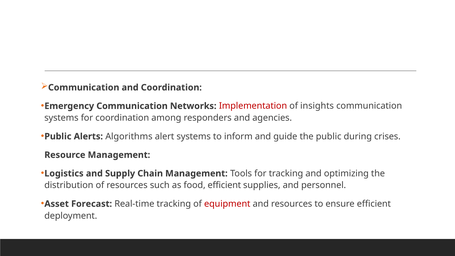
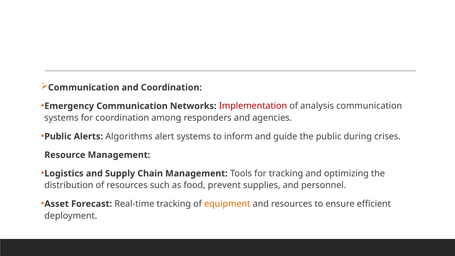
insights: insights -> analysis
food efficient: efficient -> prevent
equipment colour: red -> orange
